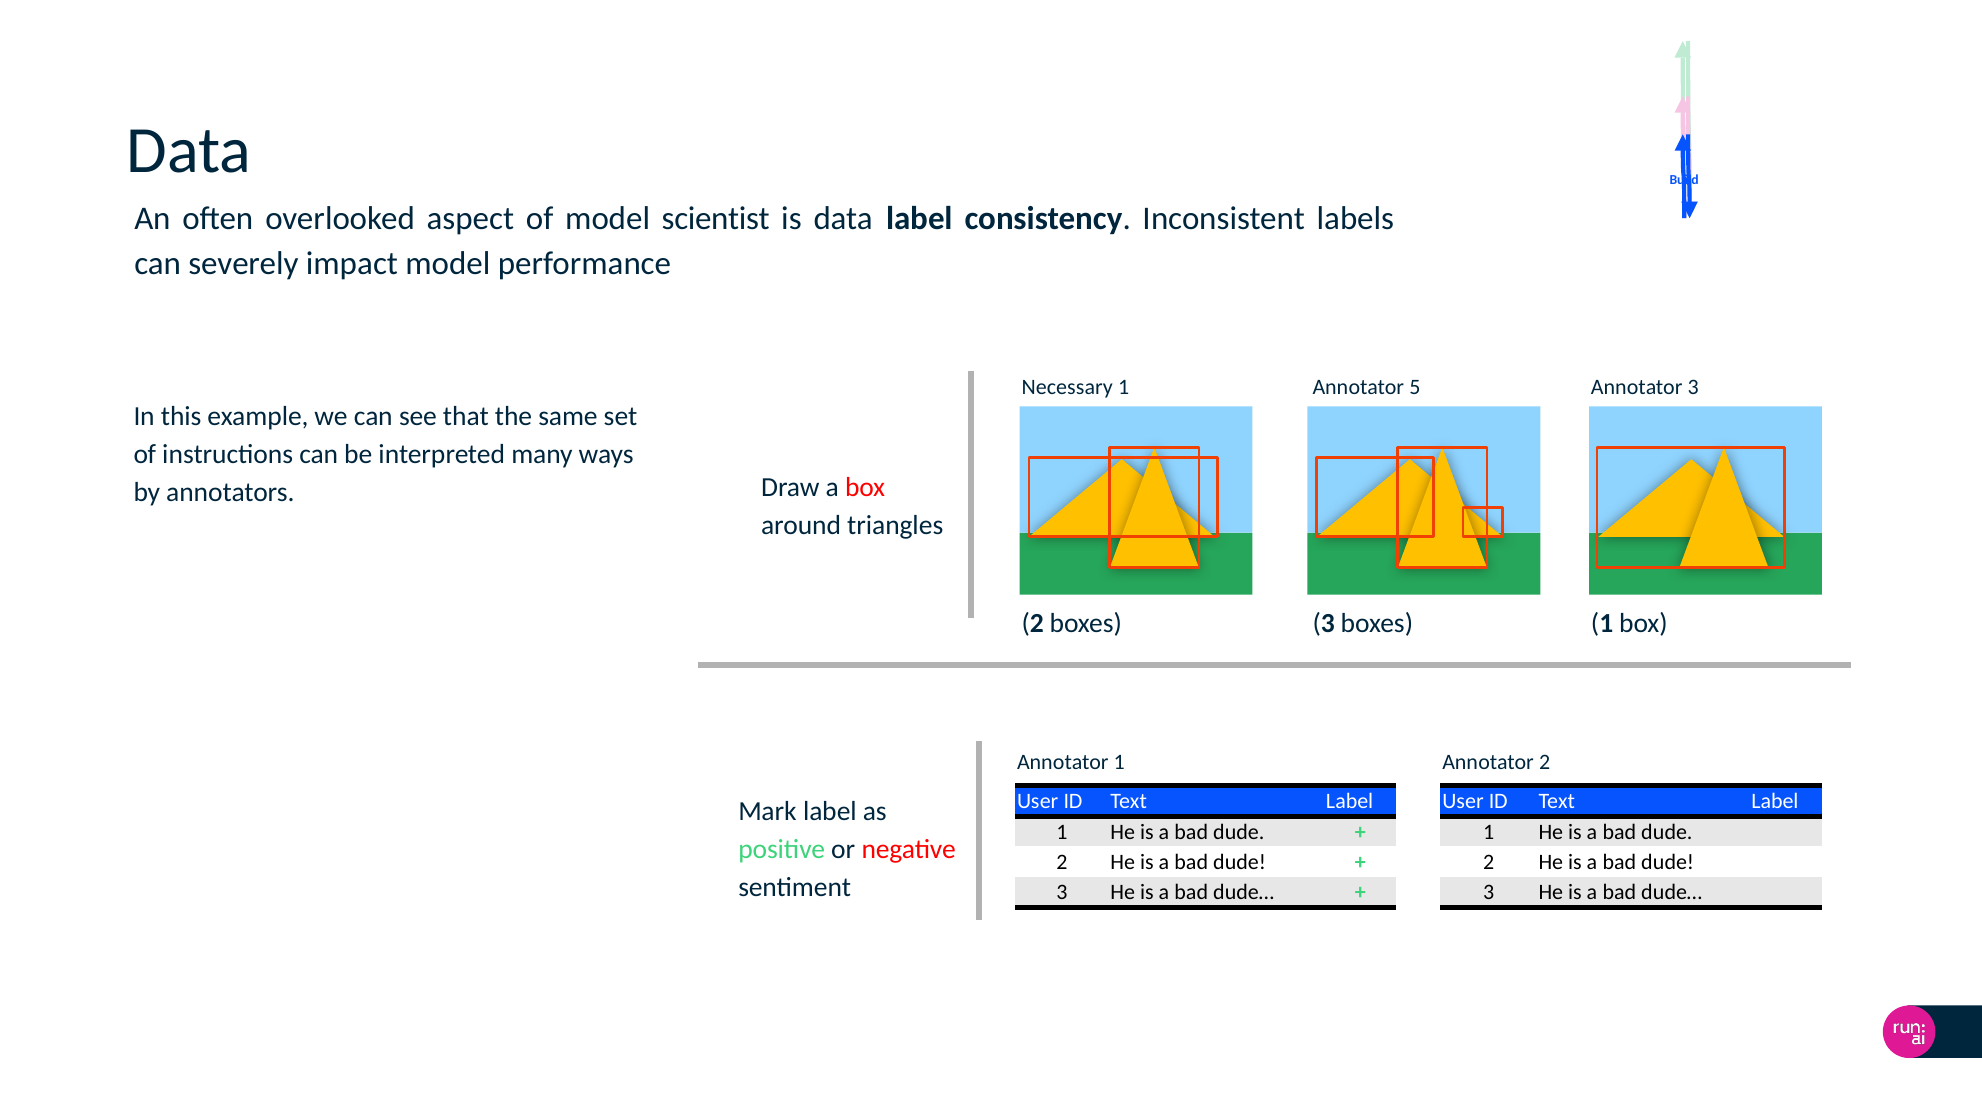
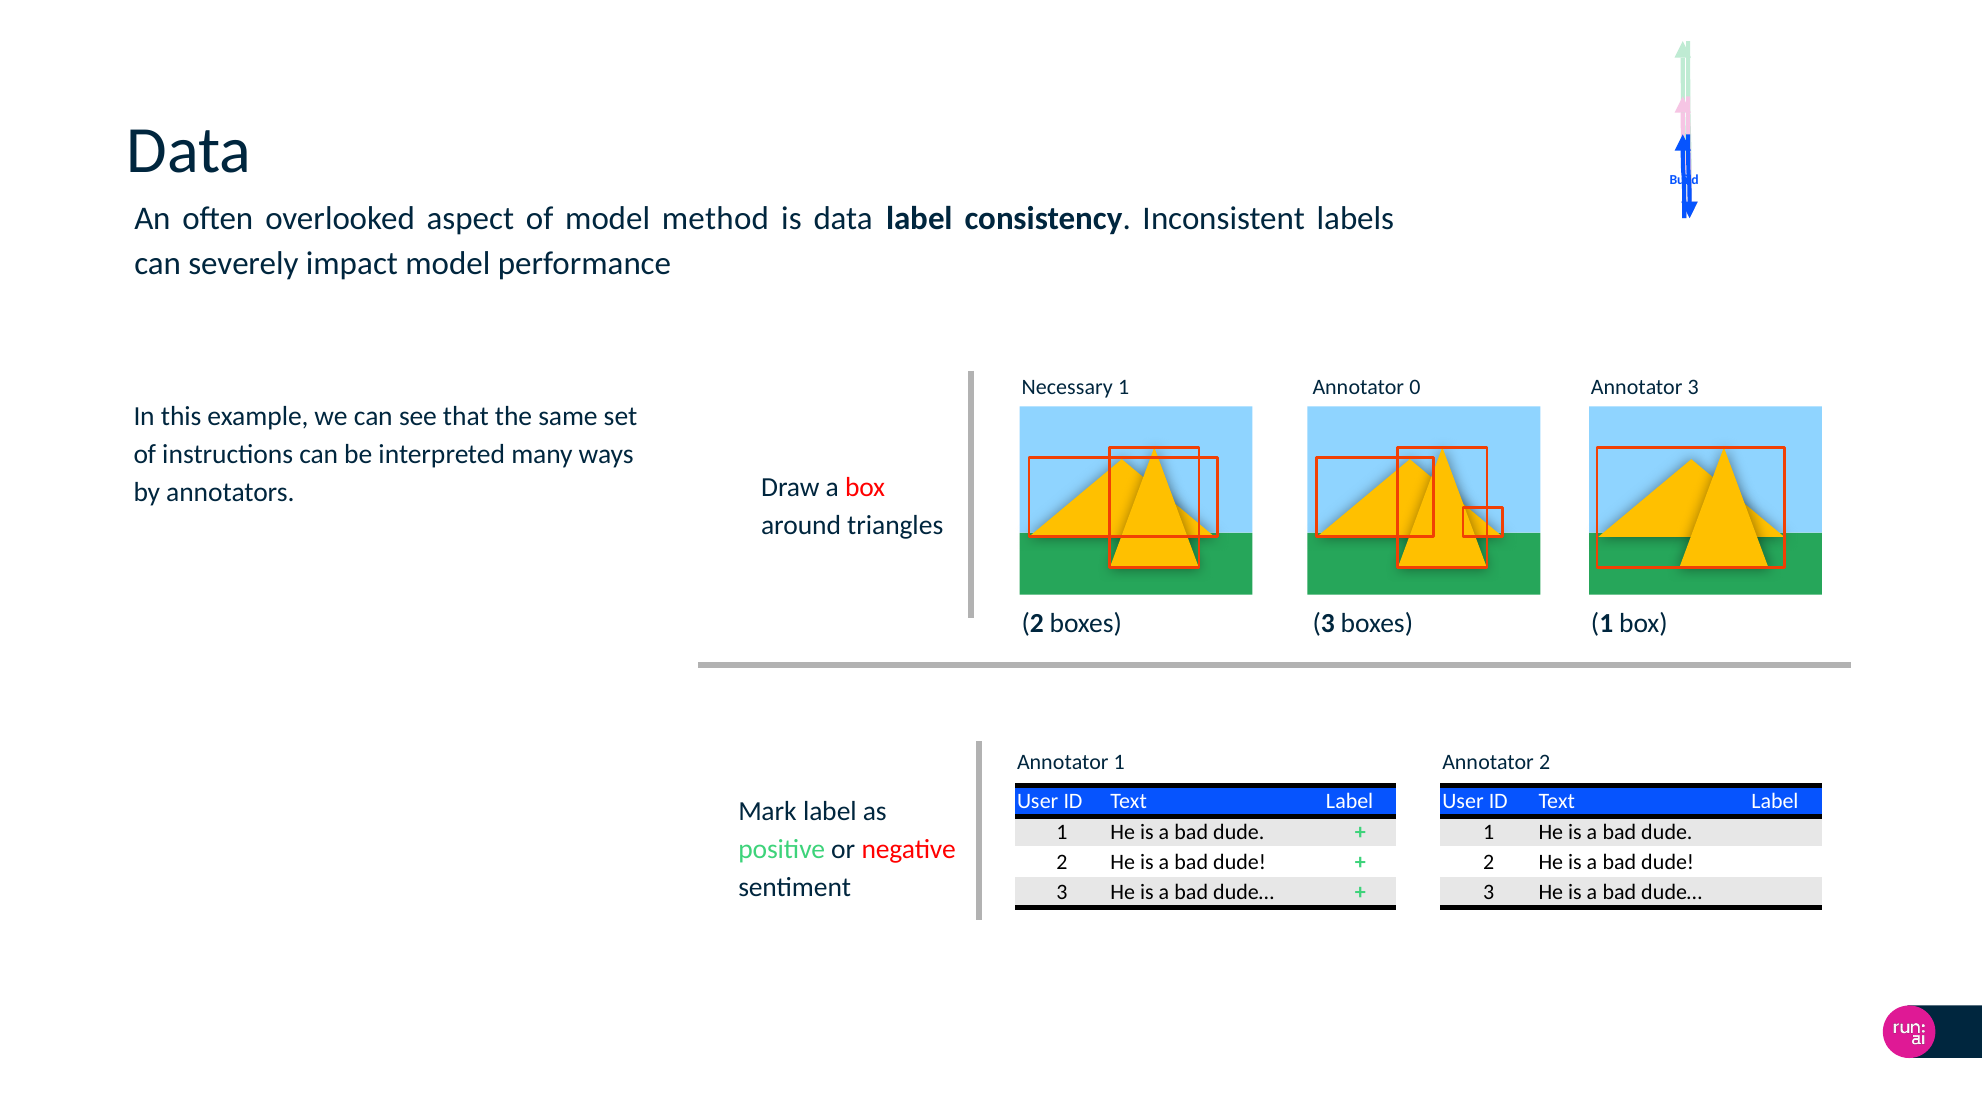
scientist: scientist -> method
5: 5 -> 0
